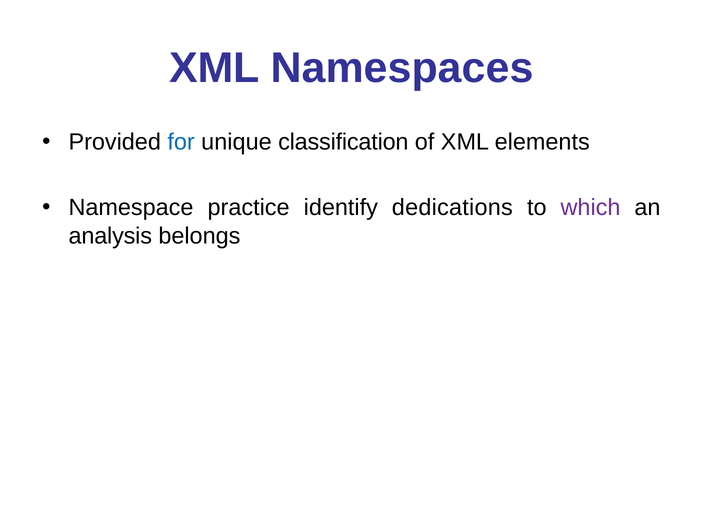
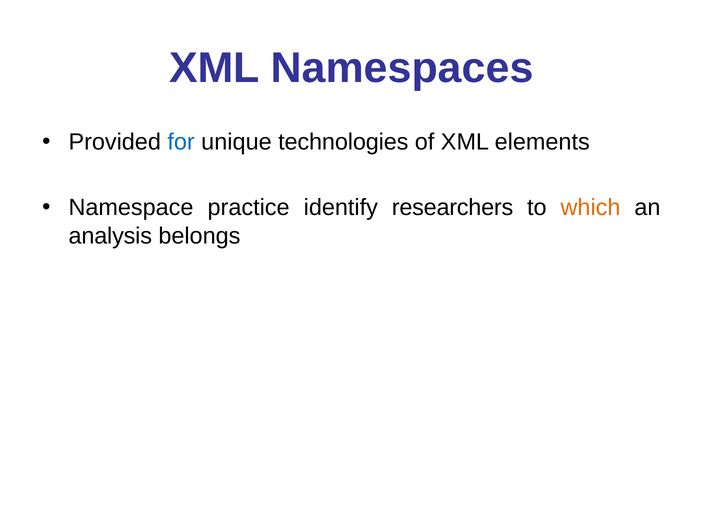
classification: classification -> technologies
dedications: dedications -> researchers
which colour: purple -> orange
